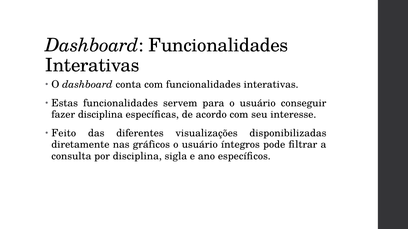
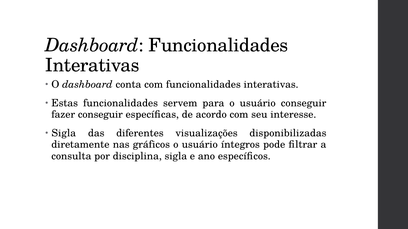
fazer disciplina: disciplina -> conseguir
Feito at (64, 133): Feito -> Sigla
